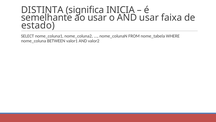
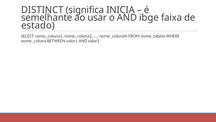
DISTINTA: DISTINTA -> DISTINCT
AND usar: usar -> ibge
